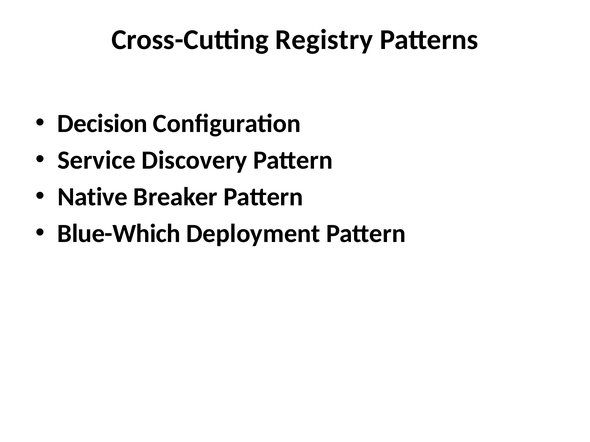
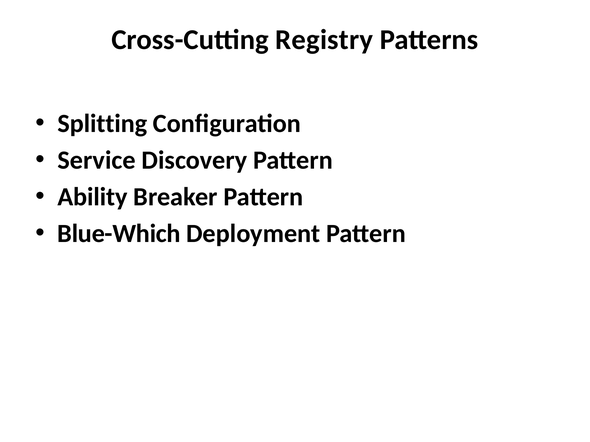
Decision: Decision -> Splitting
Native: Native -> Ability
